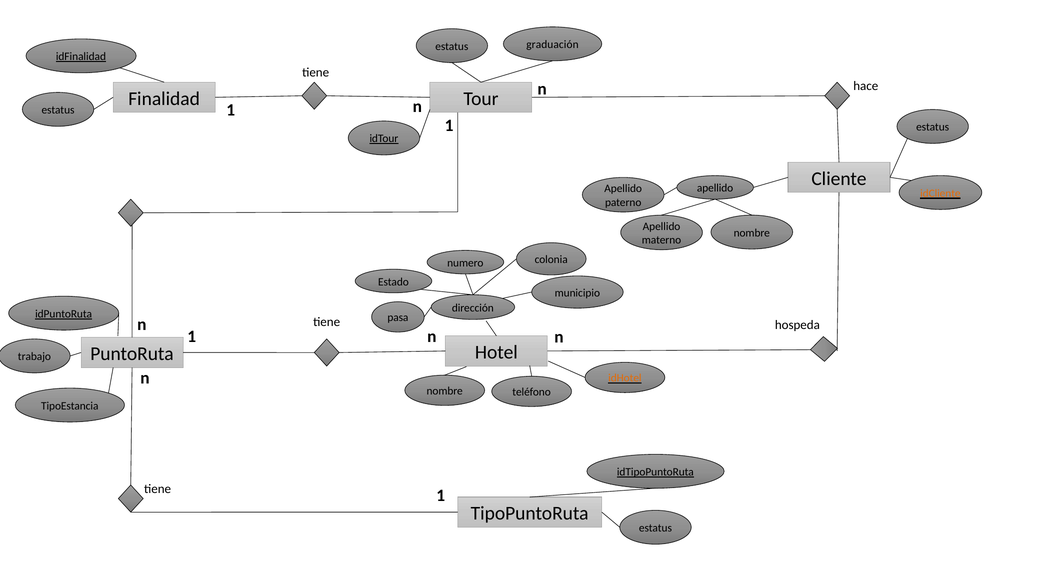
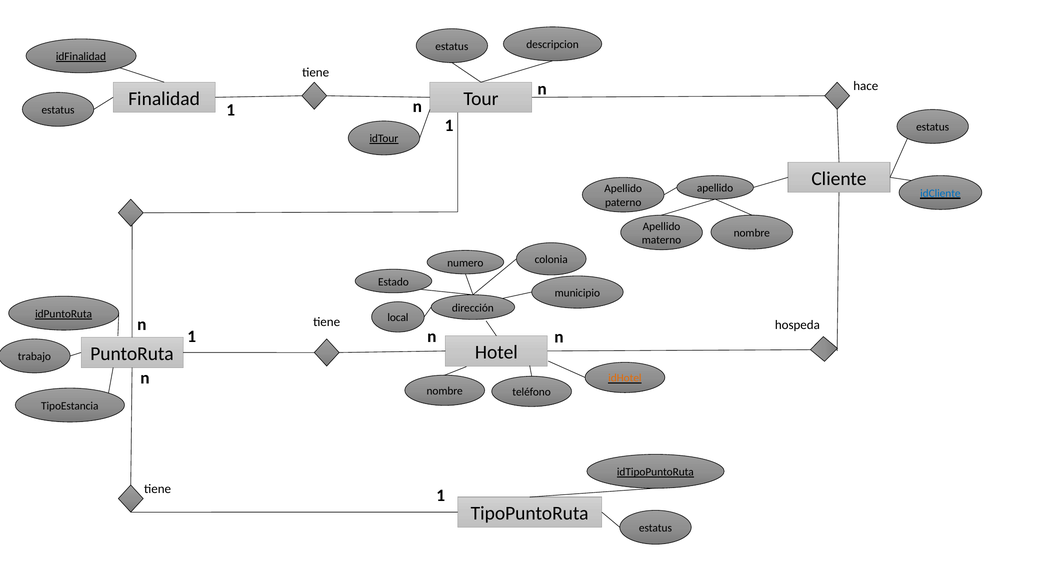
graduación: graduación -> descripcion
idCliente colour: orange -> blue
pasa: pasa -> local
